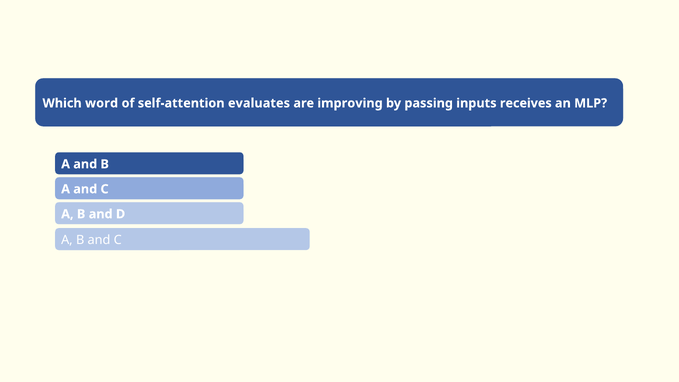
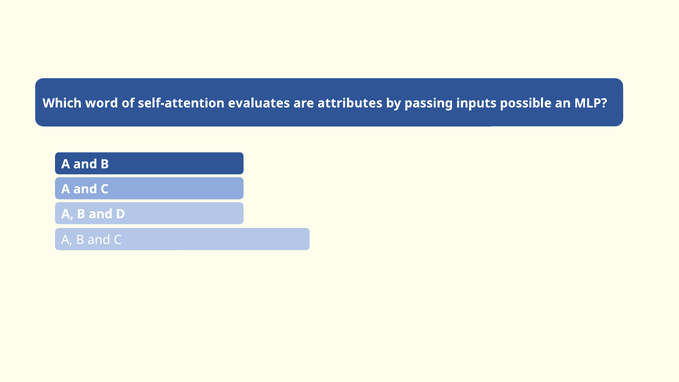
improving: improving -> attributes
receives: receives -> possible
